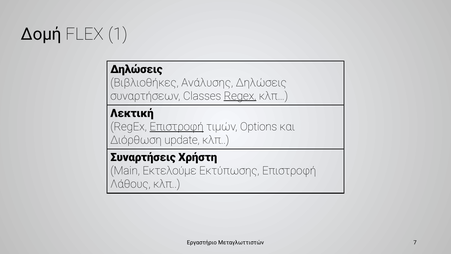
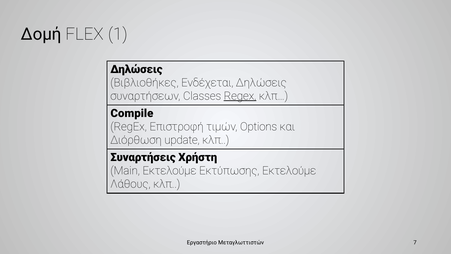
Ανάλυσης: Ανάλυσης -> Ενδέχεται
Λεκτική: Λεκτική -> Compile
Επιστροφή at (177, 127) underline: present -> none
Εκτύπωσης Επιστροφή: Επιστροφή -> Εκτελούμε
